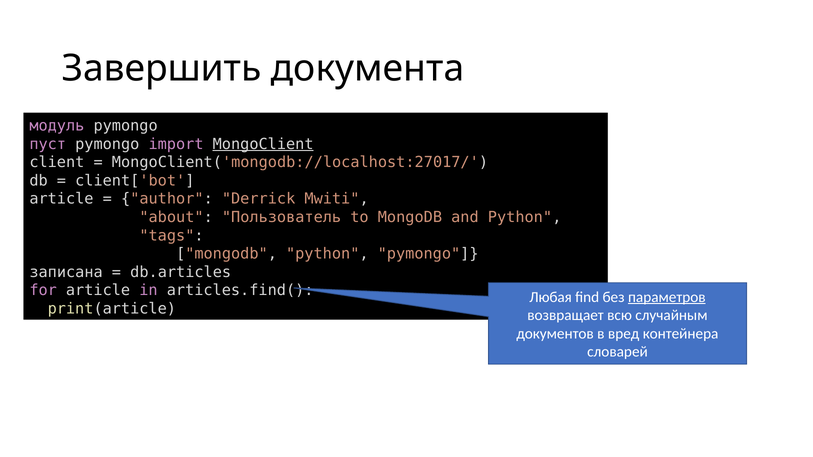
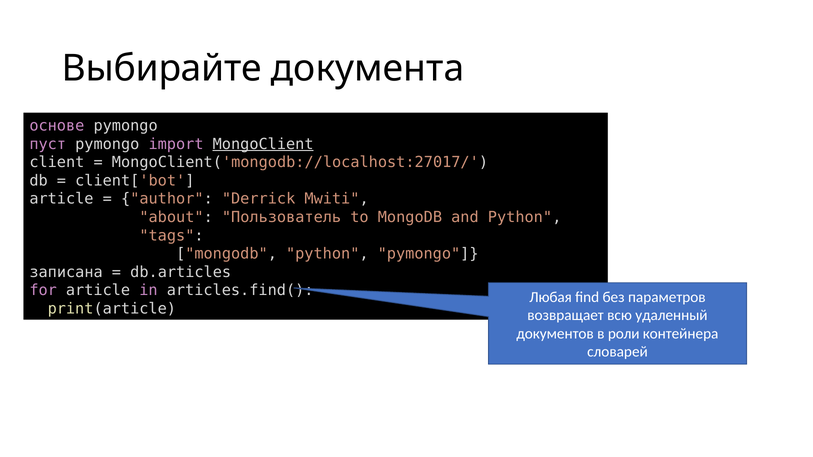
Завершить: Завершить -> Выбирайте
модуль: модуль -> основе
параметров underline: present -> none
случайным: случайным -> удаленный
вред: вред -> роли
